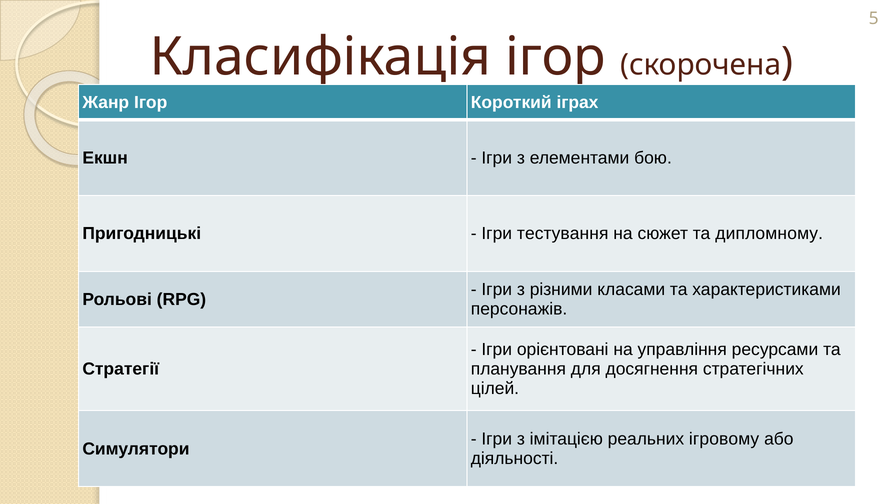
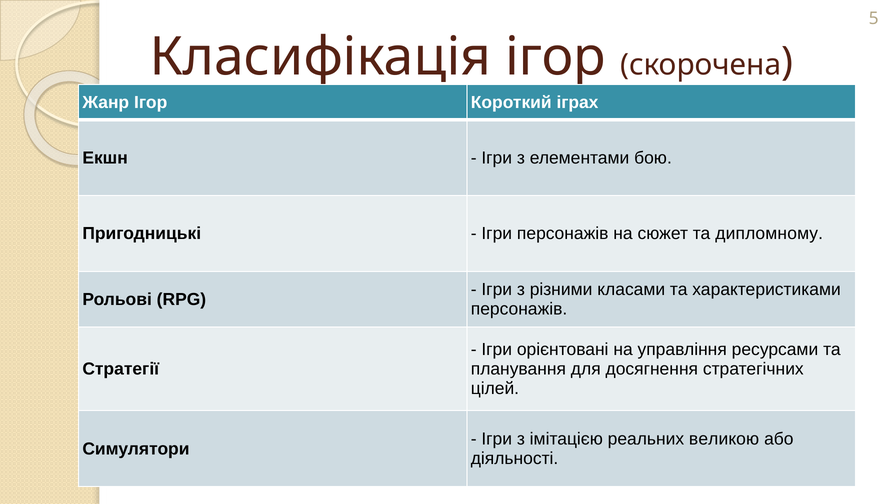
Ігри тестування: тестування -> персонажів
ігровому: ігровому -> великою
